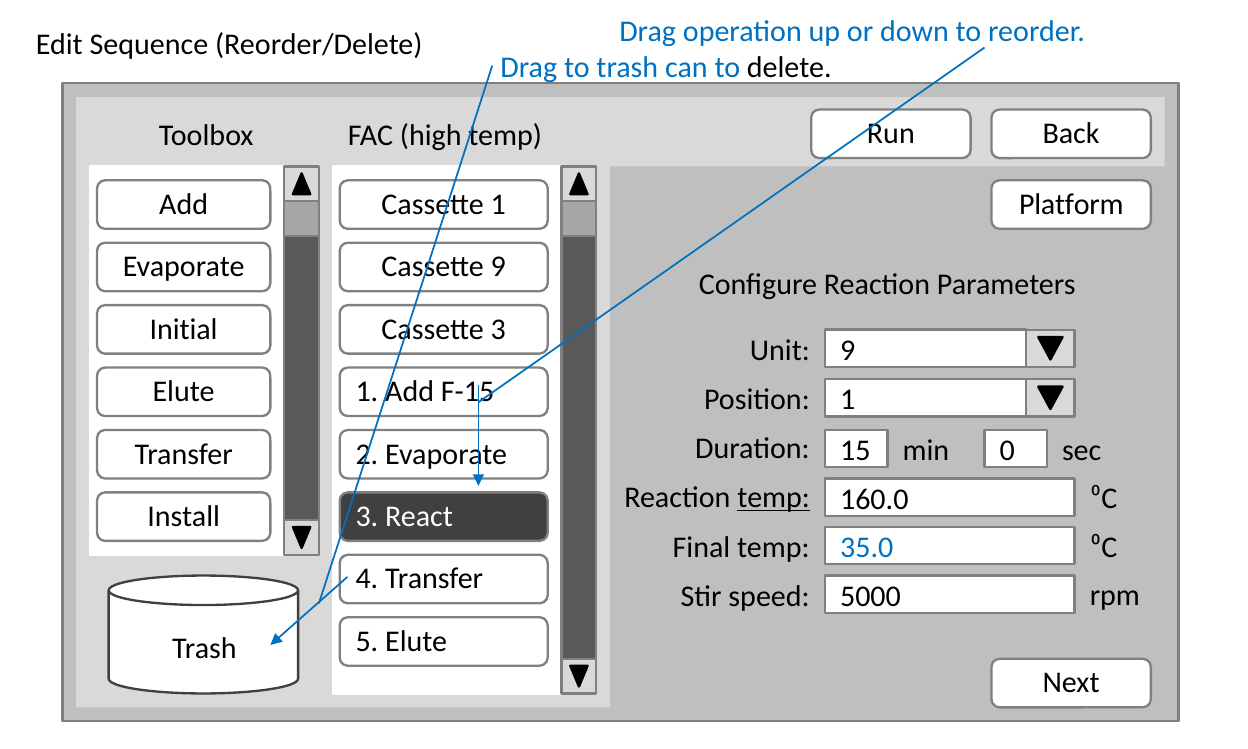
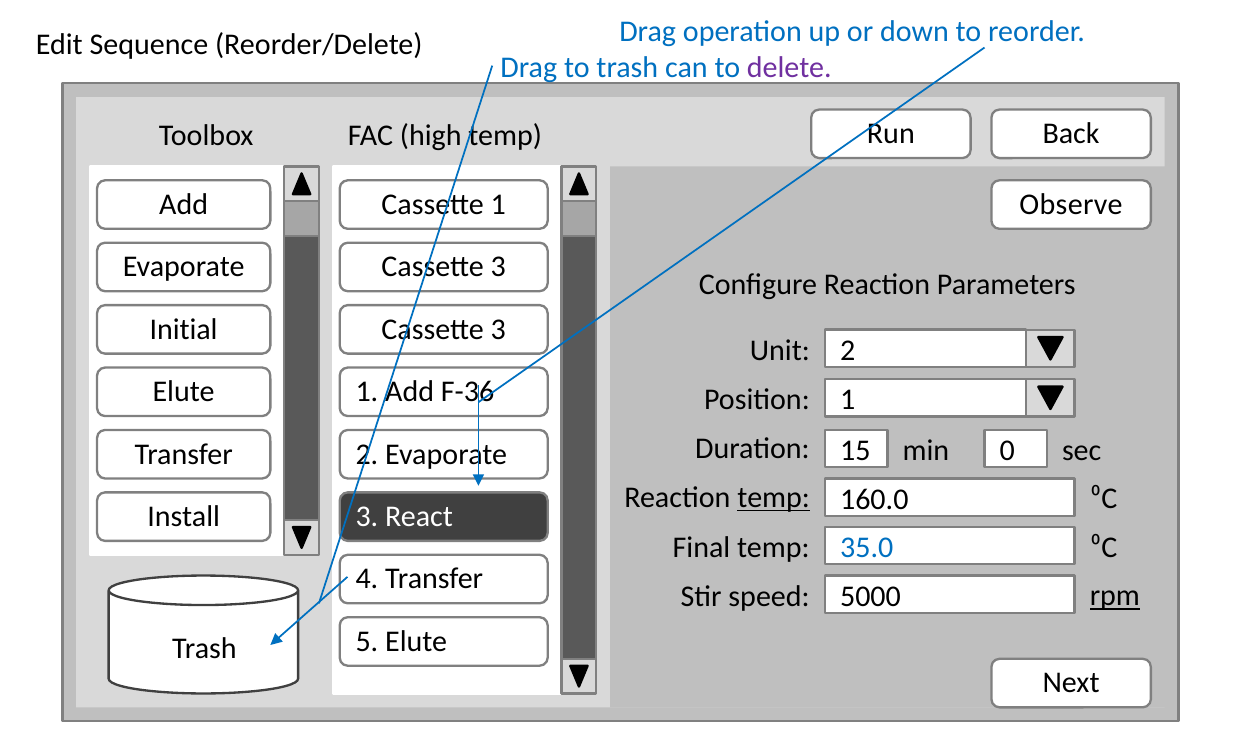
delete colour: black -> purple
Platform: Platform -> Observe
9 at (498, 267): 9 -> 3
Unit 9: 9 -> 2
F-15: F-15 -> F-36
rpm underline: none -> present
